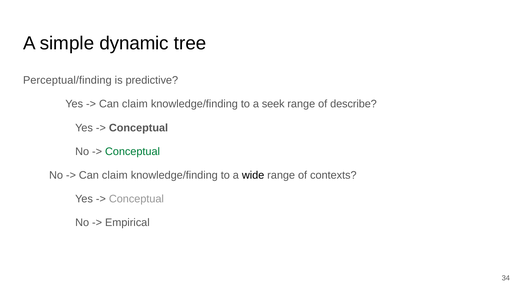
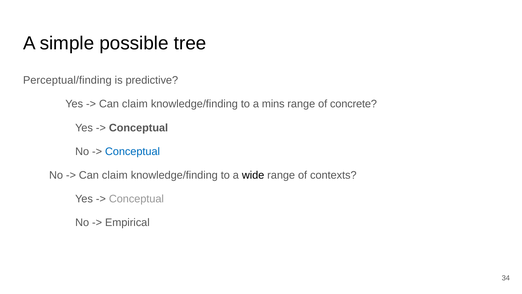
dynamic: dynamic -> possible
seek: seek -> mins
describe: describe -> concrete
Conceptual at (133, 151) colour: green -> blue
